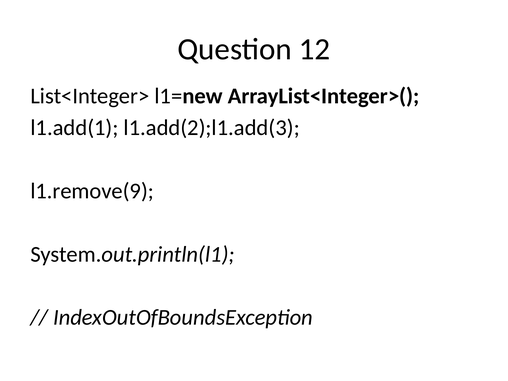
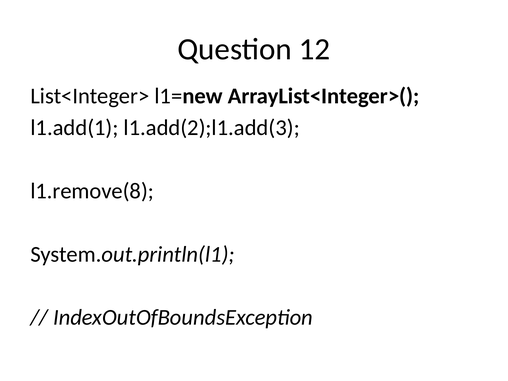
l1.remove(9: l1.remove(9 -> l1.remove(8
